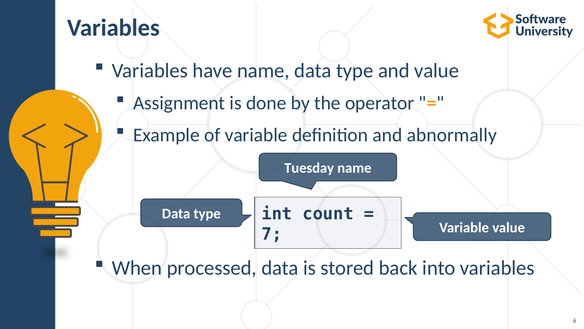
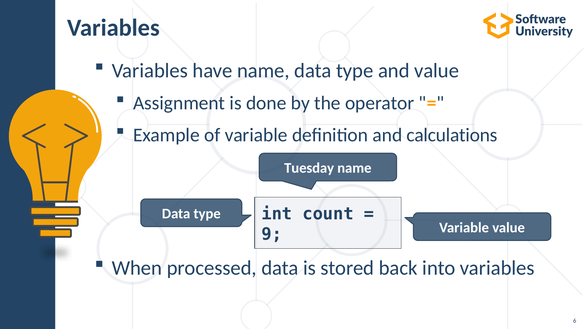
abnormally: abnormally -> calculations
7: 7 -> 9
